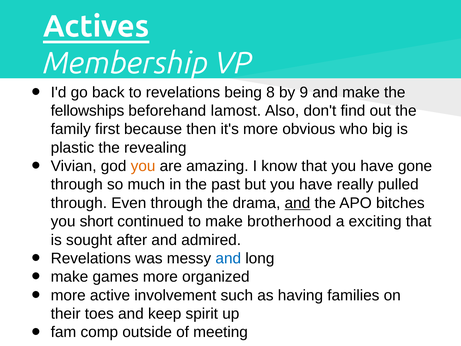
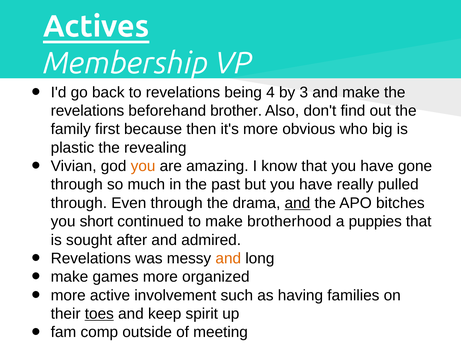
8: 8 -> 4
9: 9 -> 3
fellowships at (88, 111): fellowships -> revelations
lamost: lamost -> brother
exciting: exciting -> puppies
and at (228, 258) colour: blue -> orange
toes underline: none -> present
